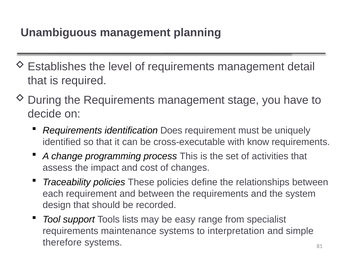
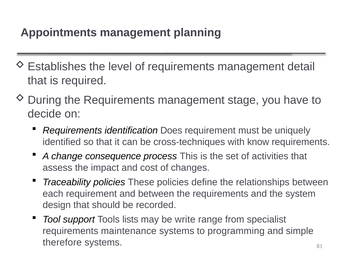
Unambiguous: Unambiguous -> Appointments
cross-executable: cross-executable -> cross-techniques
programming: programming -> consequence
easy: easy -> write
interpretation: interpretation -> programming
